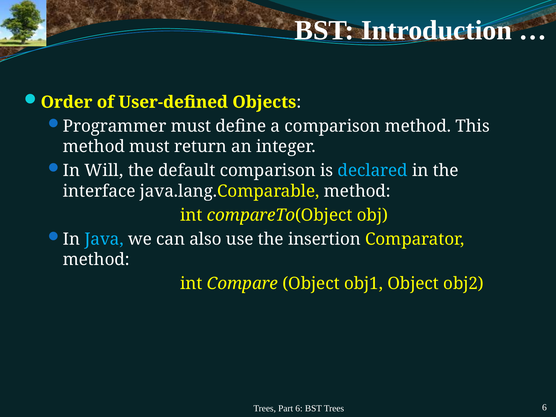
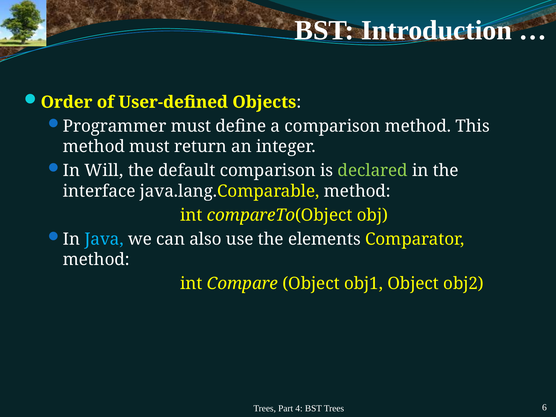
declared colour: light blue -> light green
insertion: insertion -> elements
Part 6: 6 -> 4
